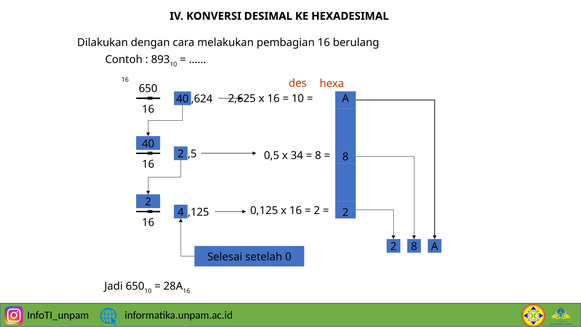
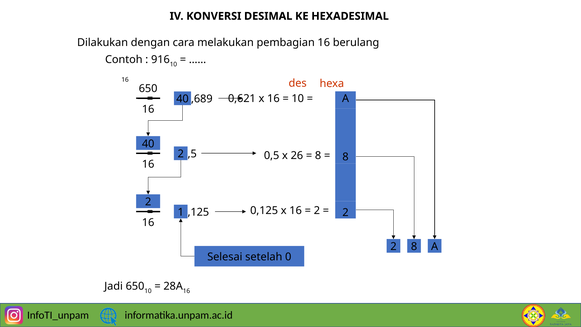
893: 893 -> 916
2,625: 2,625 -> 0,621
,624: ,624 -> ,689
34: 34 -> 26
4: 4 -> 1
